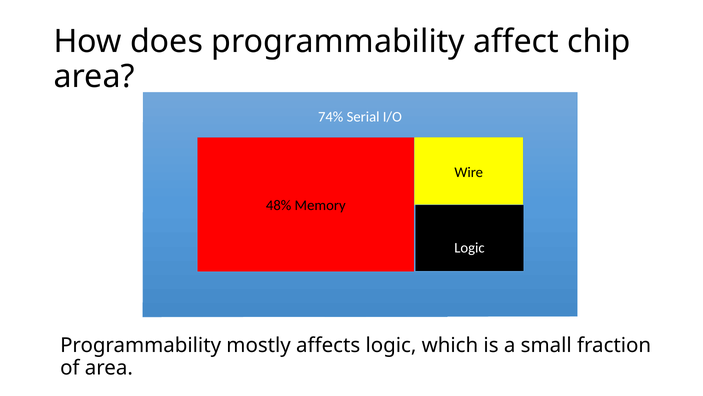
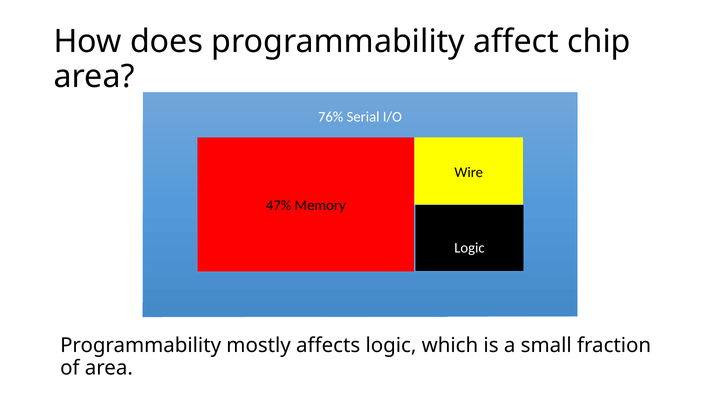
74%: 74% -> 76%
48%: 48% -> 47%
